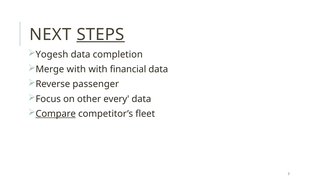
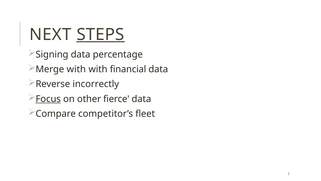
Yogesh: Yogesh -> Signing
completion: completion -> percentage
passenger: passenger -> incorrectly
Focus underline: none -> present
every: every -> fierce
Compare underline: present -> none
